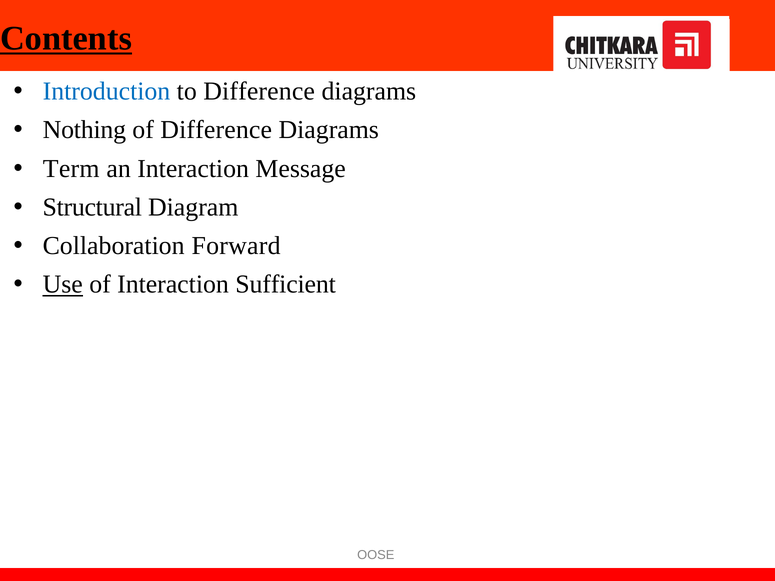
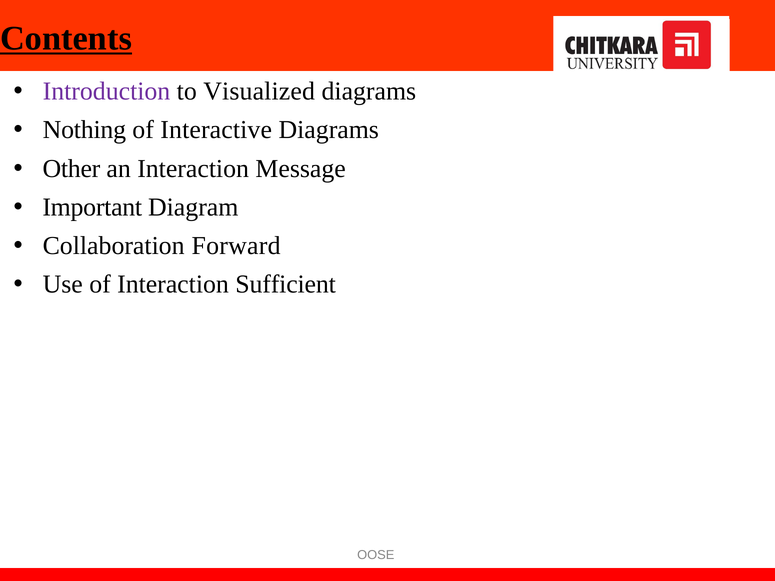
Introduction colour: blue -> purple
to Difference: Difference -> Visualized
of Difference: Difference -> Interactive
Term: Term -> Other
Structural: Structural -> Important
Use underline: present -> none
